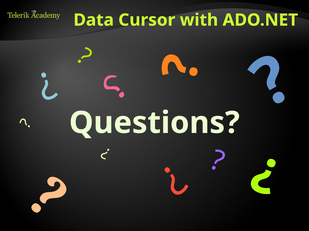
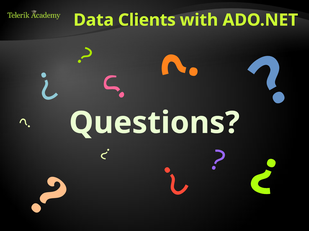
Cursor: Cursor -> Clients
